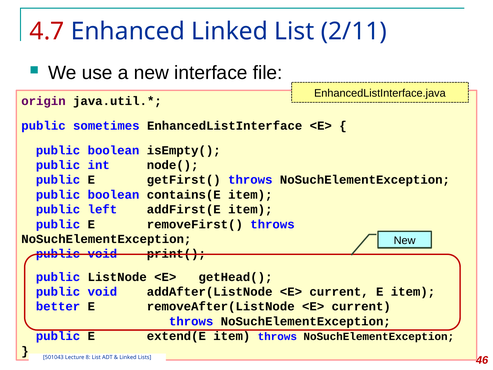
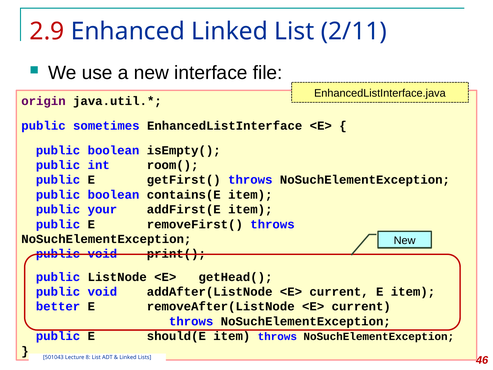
4.7: 4.7 -> 2.9
node(: node( -> room(
left: left -> your
extend(E: extend(E -> should(E
